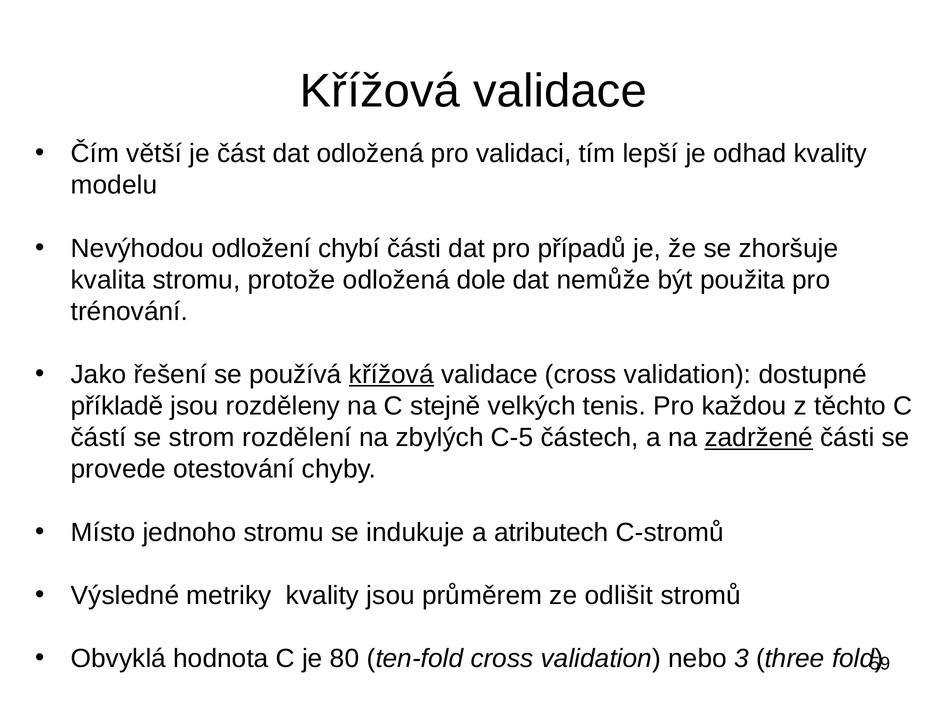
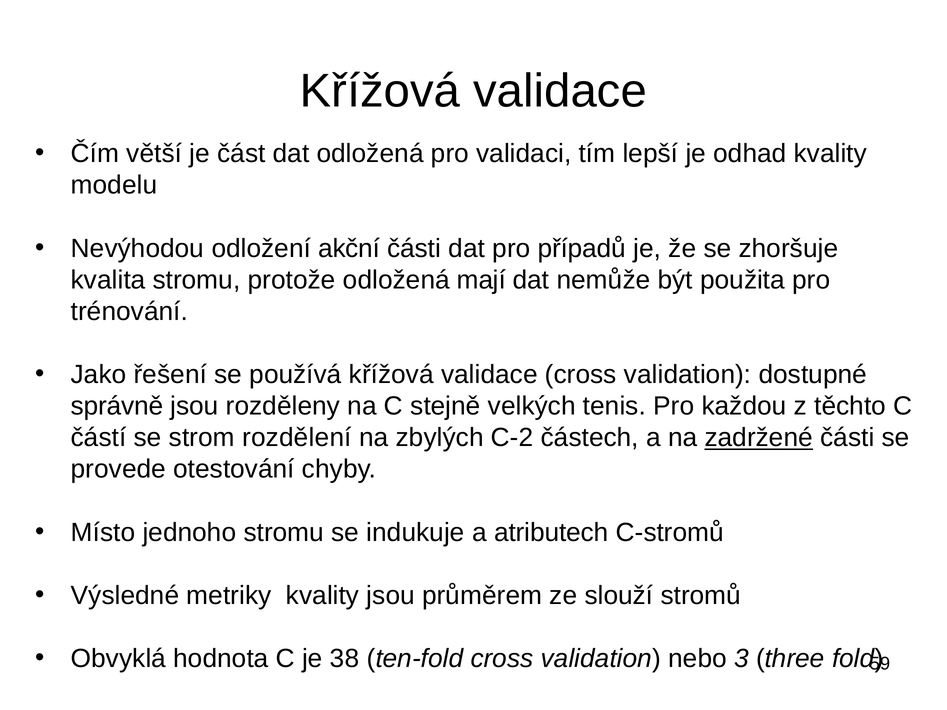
chybí: chybí -> akční
dole: dole -> mají
křížová at (391, 375) underline: present -> none
příkladě: příkladě -> správně
C-5: C-5 -> C-2
odlišit: odlišit -> slouží
80: 80 -> 38
